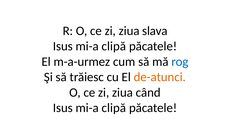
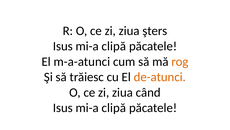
slava: slava -> şters
m-a-urmez: m-a-urmez -> m-a-atunci
rog colour: blue -> orange
